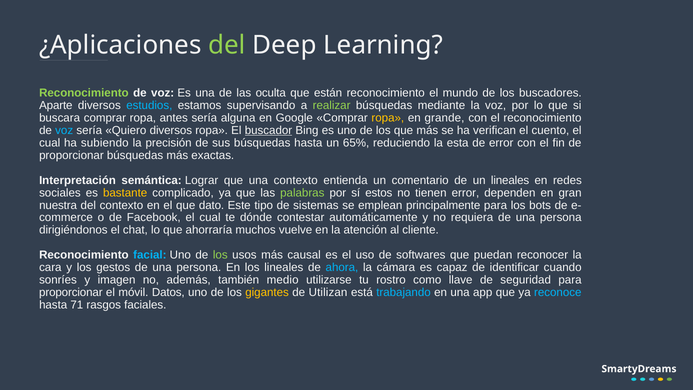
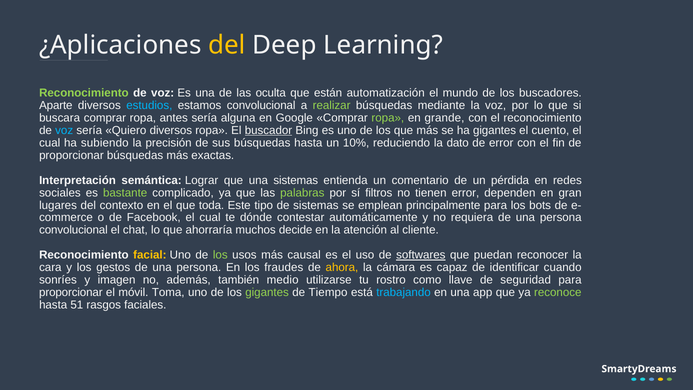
del at (227, 45) colour: light green -> yellow
están reconocimiento: reconocimiento -> automatización
estamos supervisando: supervisando -> convolucional
ropa at (388, 118) colour: yellow -> light green
ha verifican: verifican -> gigantes
65%: 65% -> 10%
esta: esta -> dato
una contexto: contexto -> sistemas
un lineales: lineales -> pérdida
bastante colour: yellow -> light green
estos: estos -> filtros
nuestra: nuestra -> lugares
dato: dato -> toda
dirigiéndonos at (73, 230): dirigiéndonos -> convolucional
vuelve: vuelve -> decide
facial colour: light blue -> yellow
softwares underline: none -> present
los lineales: lineales -> fraudes
ahora colour: light blue -> yellow
Datos: Datos -> Toma
gigantes at (267, 292) colour: yellow -> light green
Utilizan: Utilizan -> Tiempo
reconoce colour: light blue -> light green
71: 71 -> 51
